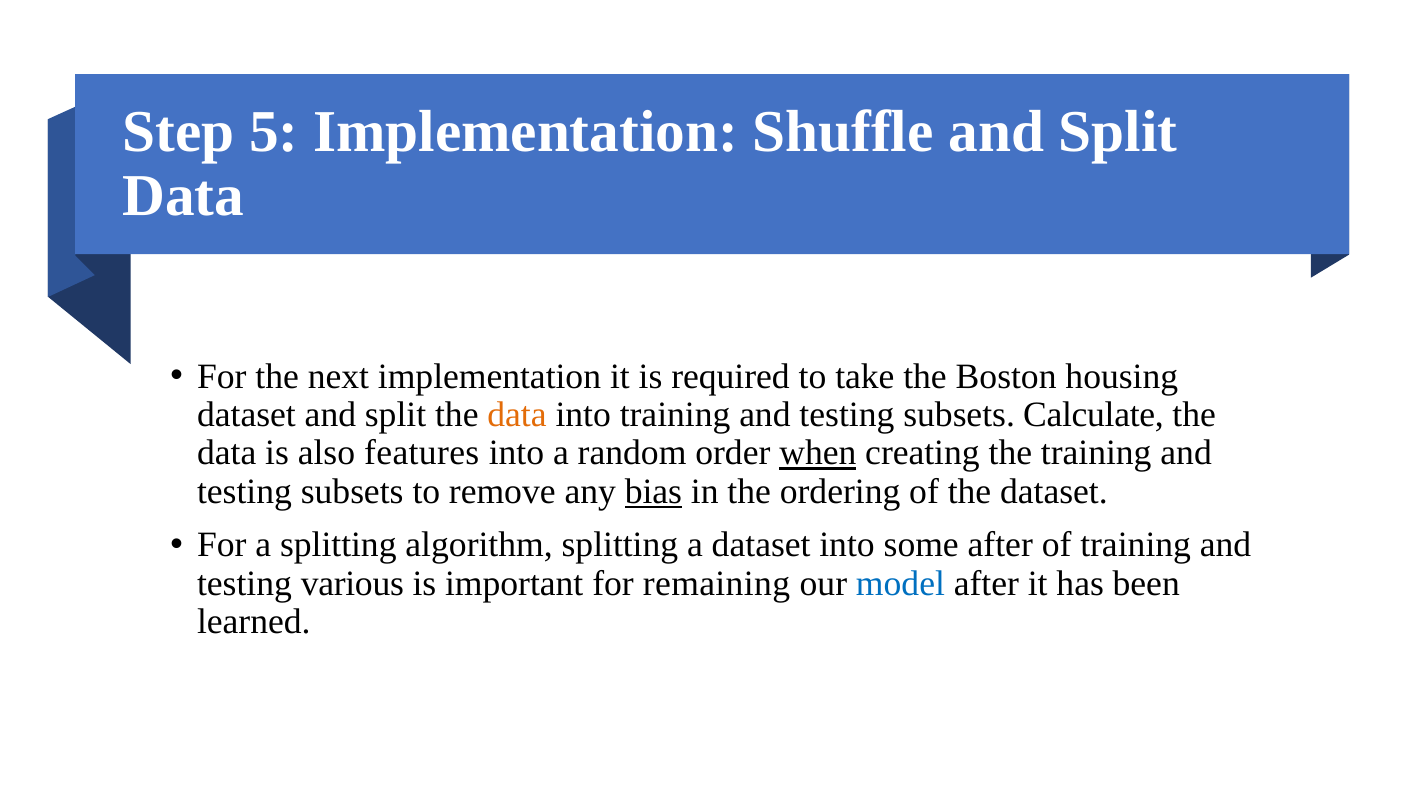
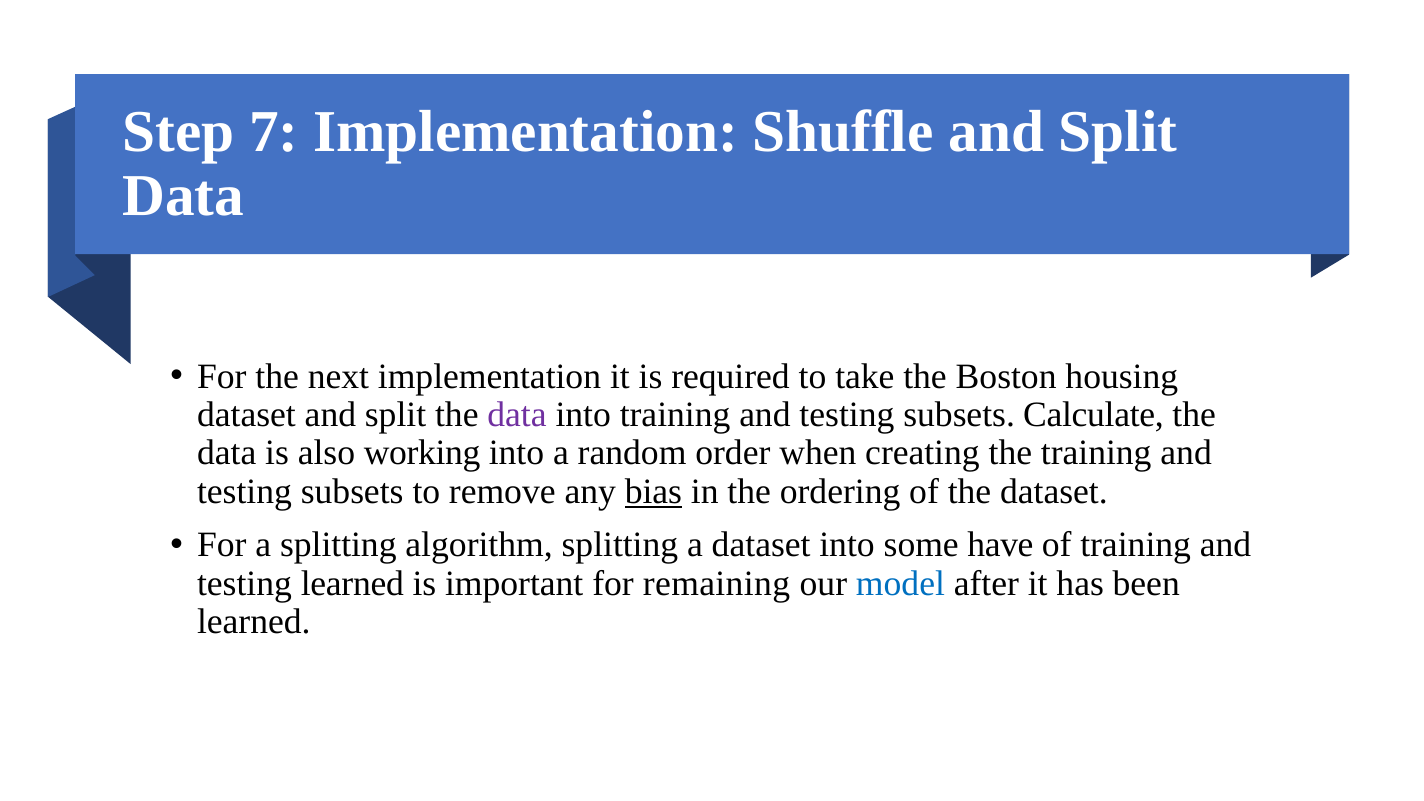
5: 5 -> 7
data at (517, 415) colour: orange -> purple
features: features -> working
when underline: present -> none
some after: after -> have
testing various: various -> learned
